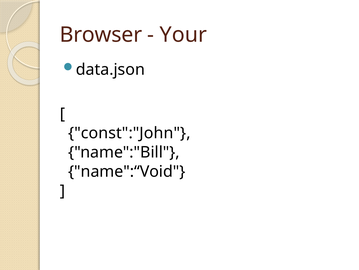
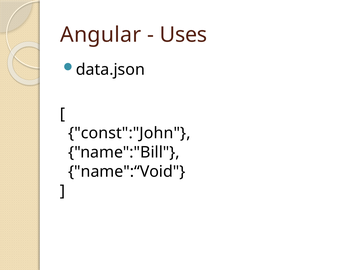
Browser: Browser -> Angular
Your: Your -> Uses
